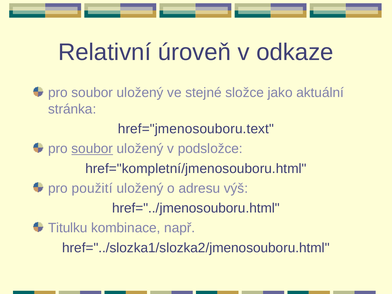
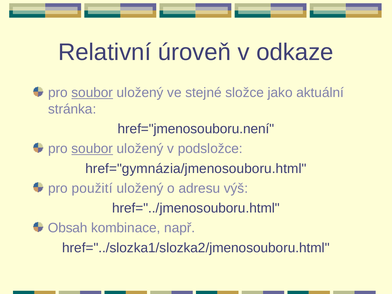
soubor at (92, 93) underline: none -> present
href="jmenosouboru.text: href="jmenosouboru.text -> href="jmenosouboru.není
href="kompletní/jmenosouboru.html: href="kompletní/jmenosouboru.html -> href="gymnázia/jmenosouboru.html
Titulku: Titulku -> Obsah
